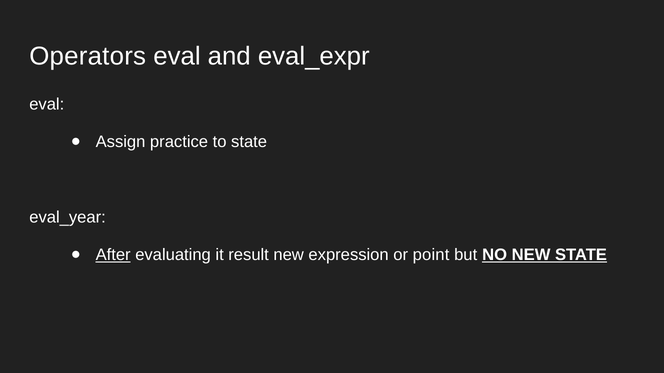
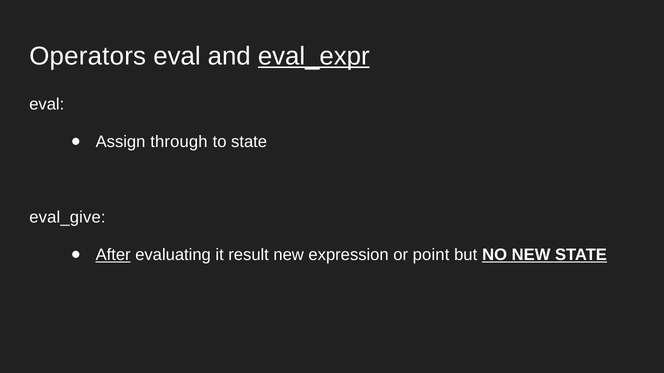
eval_expr underline: none -> present
practice: practice -> through
eval_year: eval_year -> eval_give
